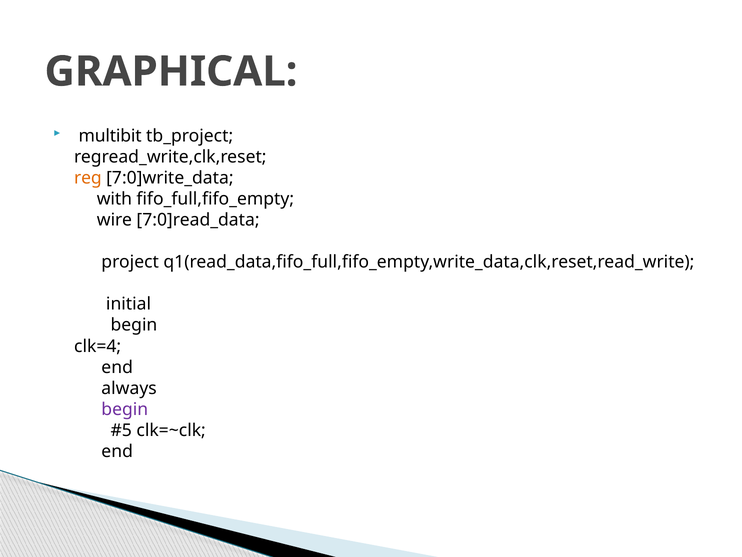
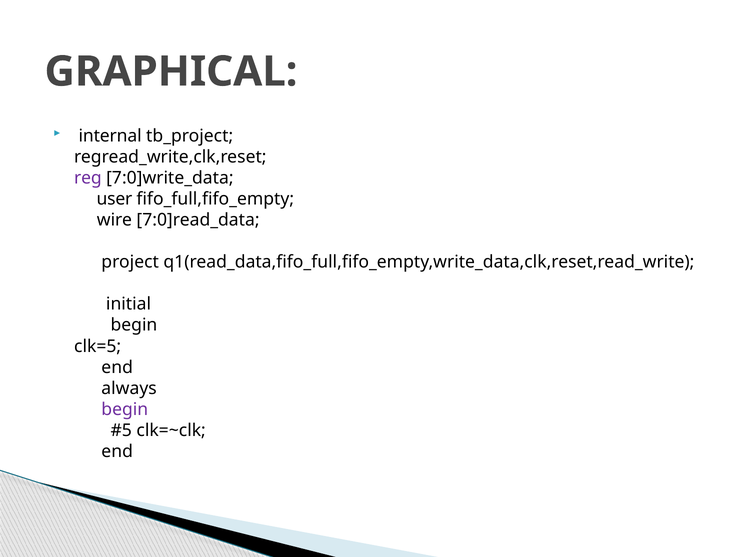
multibit: multibit -> internal
reg colour: orange -> purple
with: with -> user
clk=4: clk=4 -> clk=5
